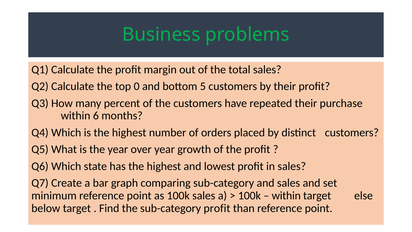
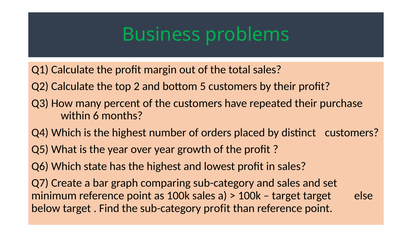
0: 0 -> 2
within at (286, 195): within -> target
